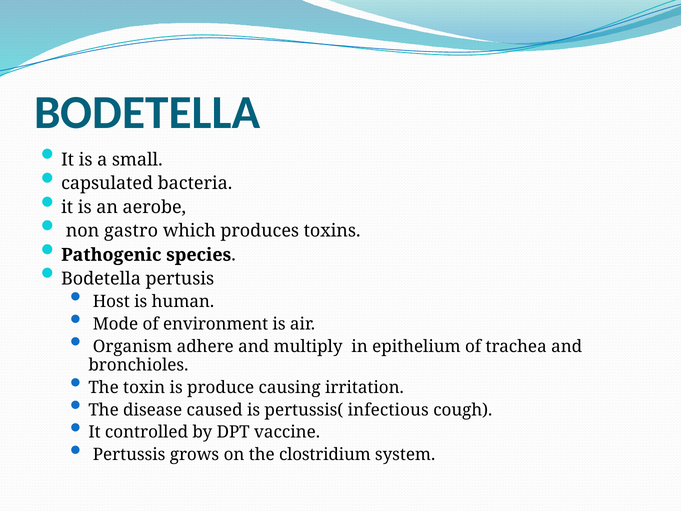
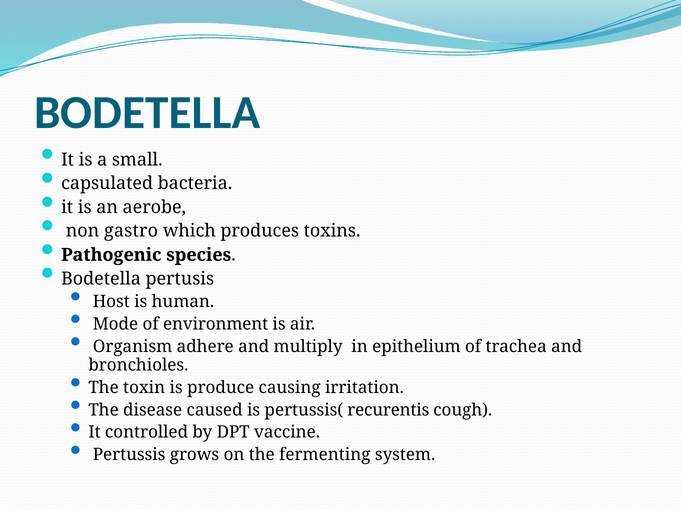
infectious: infectious -> recurentis
clostridium: clostridium -> fermenting
